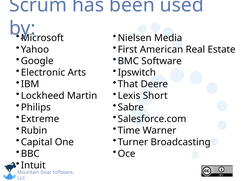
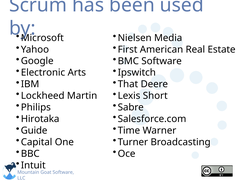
Extreme: Extreme -> Hirotaka
Rubin: Rubin -> Guide
